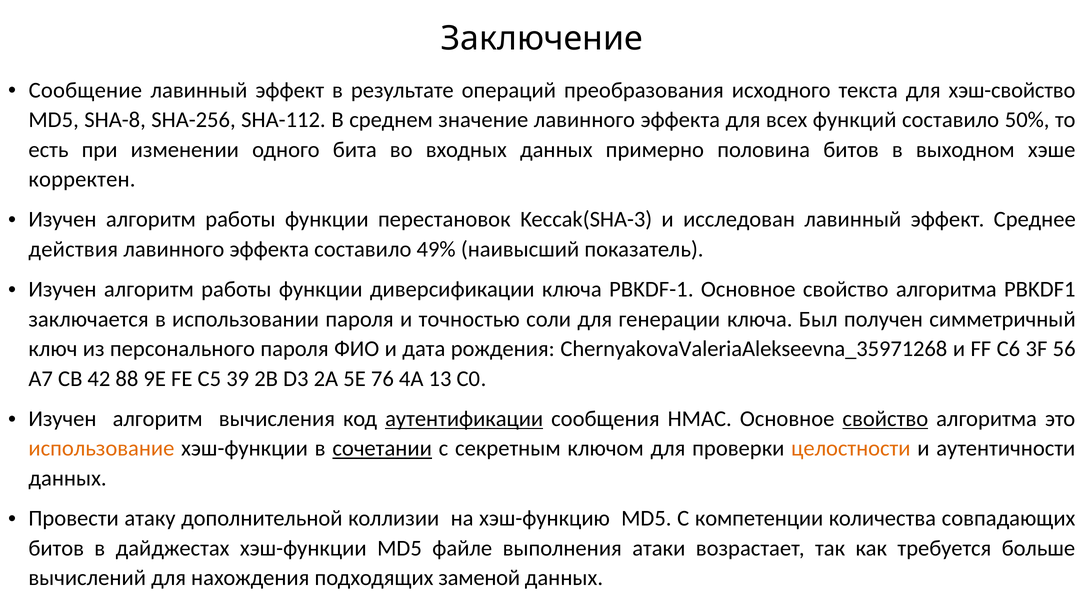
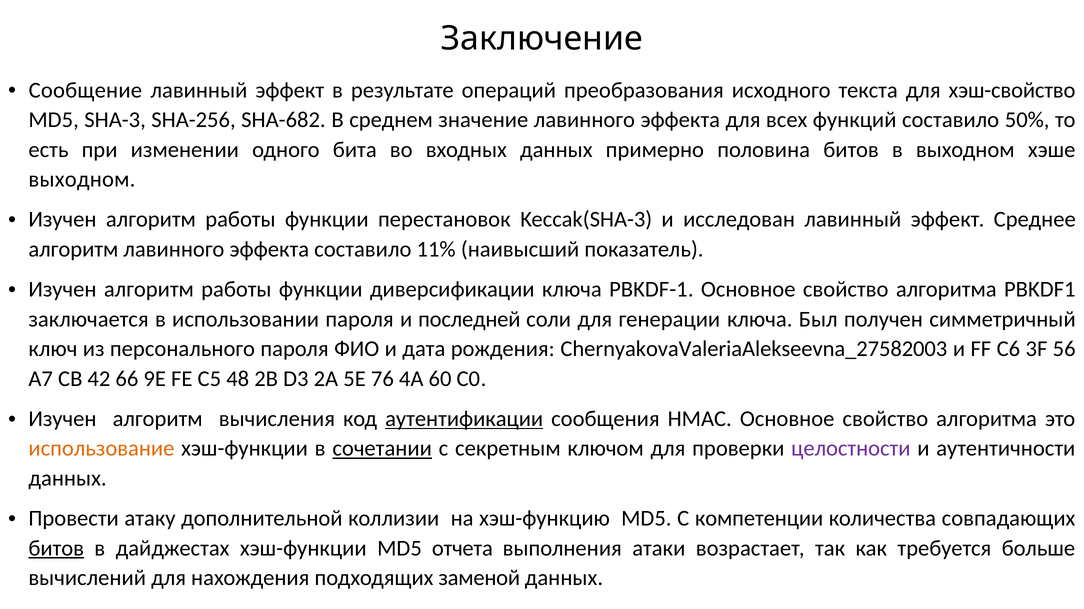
SHA-8: SHA-8 -> SHA-3
SHA-112: SHA-112 -> SHA-682
корректен at (82, 180): корректен -> выходном
действия at (73, 250): действия -> алгоритм
49%: 49% -> 11%
точностью: точностью -> последней
ChernyakovaValeriaAlekseevna_35971268: ChernyakovaValeriaAlekseevna_35971268 -> ChernyakovaValeriaAlekseevna_27582003
88: 88 -> 66
39: 39 -> 48
13: 13 -> 60
свойство at (885, 419) underline: present -> none
целостности colour: orange -> purple
битов at (56, 549) underline: none -> present
файле: файле -> отчета
